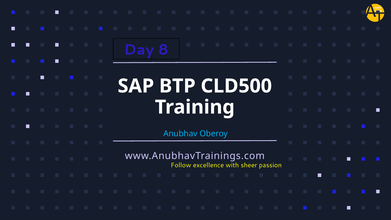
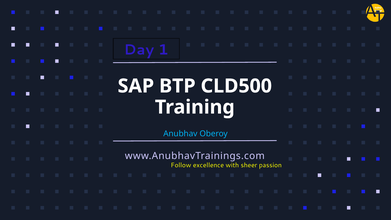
8: 8 -> 1
